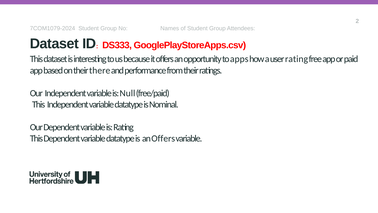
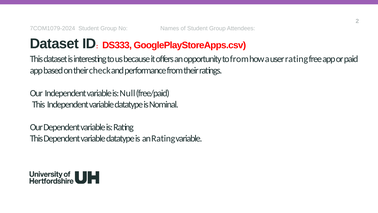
to apps: apps -> from
there: there -> check
an Offers: Offers -> Rating
